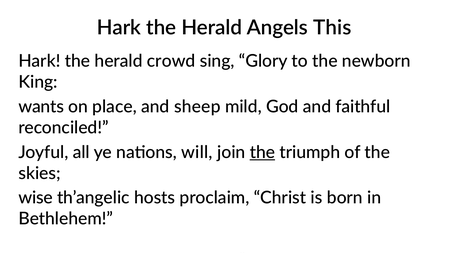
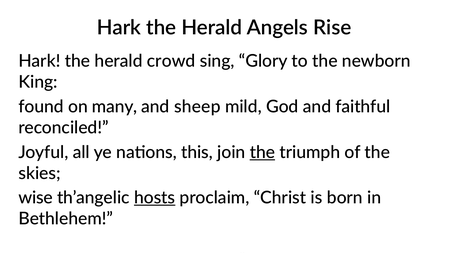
This: This -> Rise
wants: wants -> found
place: place -> many
will: will -> this
hosts underline: none -> present
